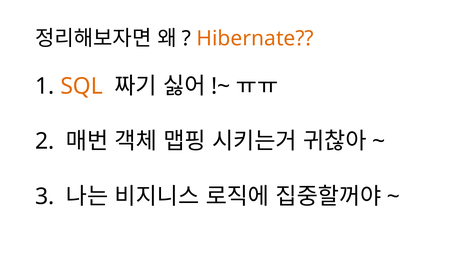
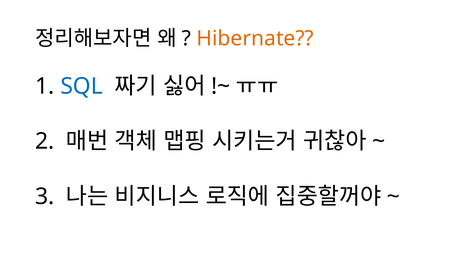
SQL colour: orange -> blue
